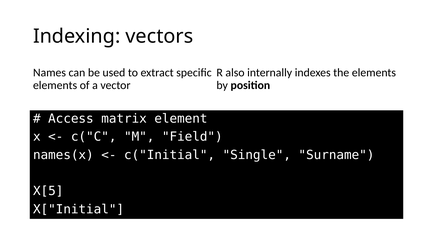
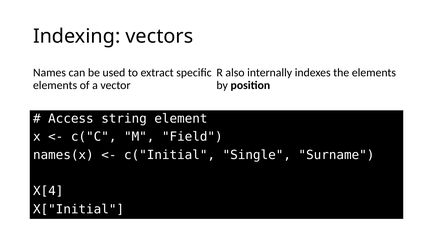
matrix: matrix -> string
X[5: X[5 -> X[4
